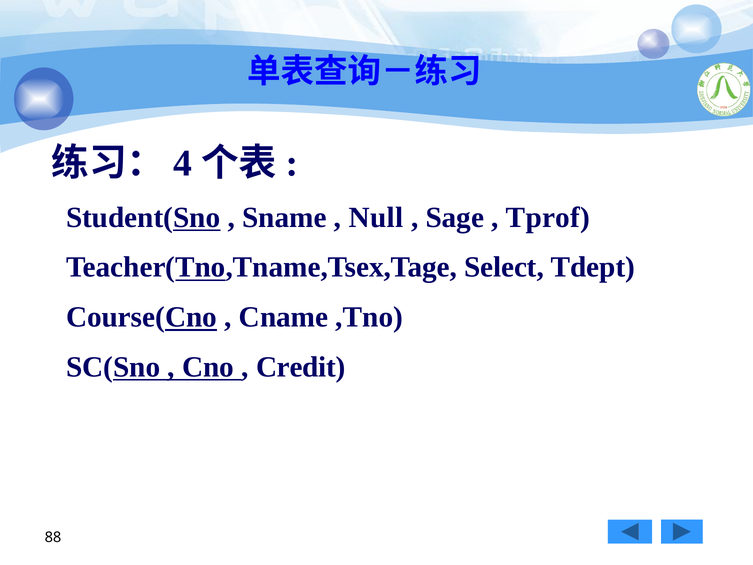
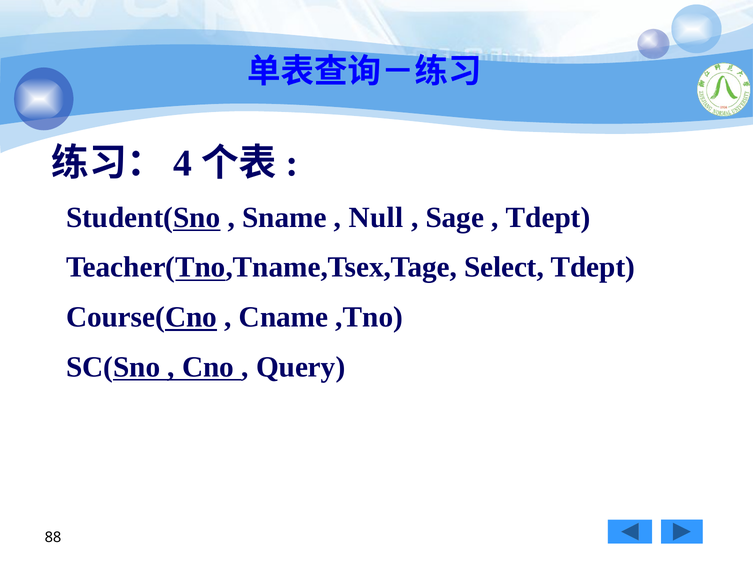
Tprof at (548, 217): Tprof -> Tdept
Credit: Credit -> Query
